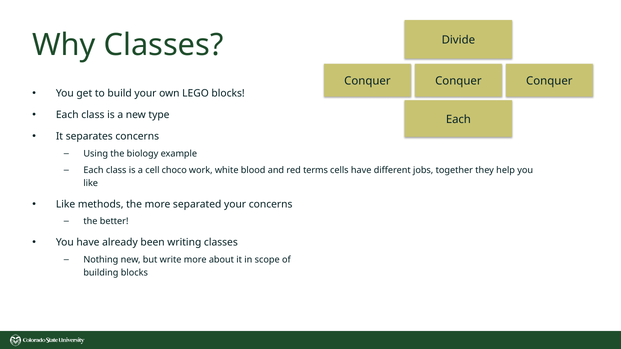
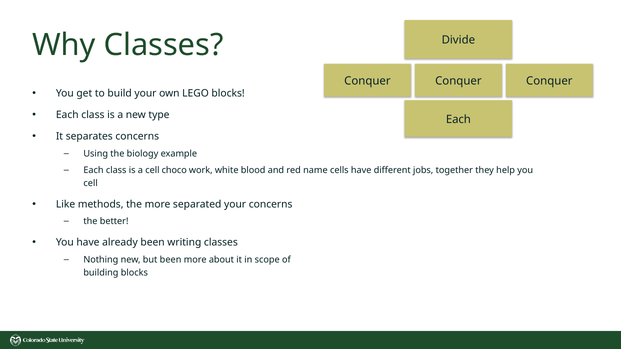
terms: terms -> name
like at (91, 183): like -> cell
but write: write -> been
